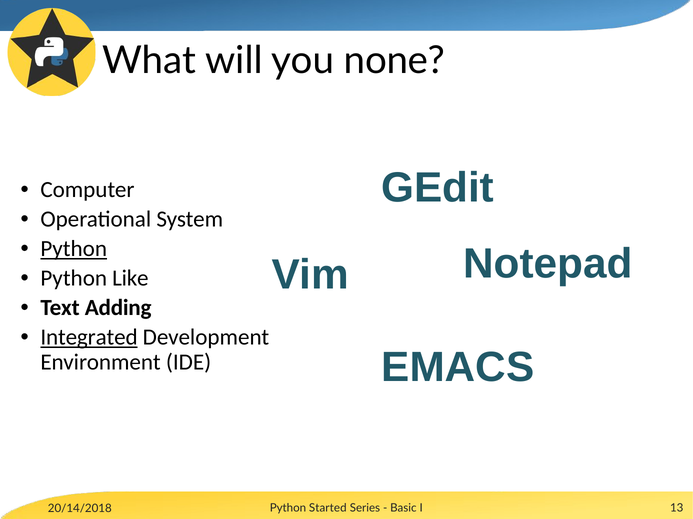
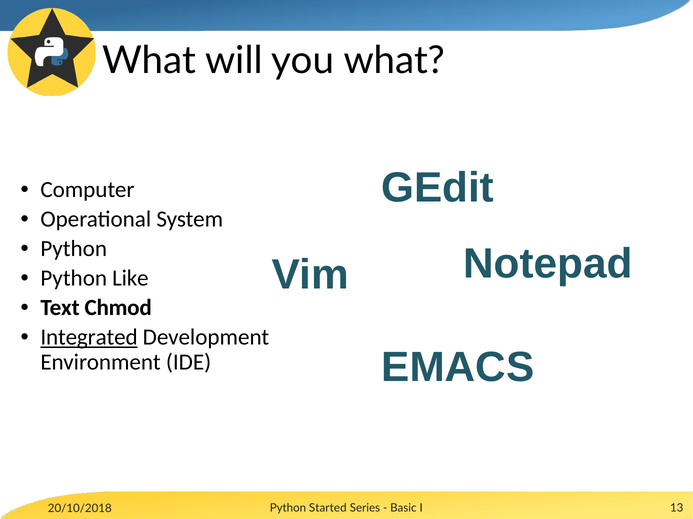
you none: none -> what
Python at (74, 249) underline: present -> none
Adding: Adding -> Chmod
20/14/2018: 20/14/2018 -> 20/10/2018
